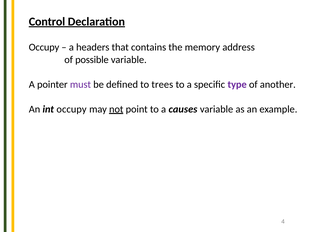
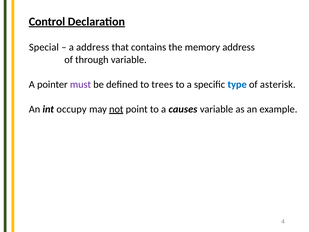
Occupy at (44, 47): Occupy -> Special
a headers: headers -> address
possible: possible -> through
type colour: purple -> blue
another: another -> asterisk
